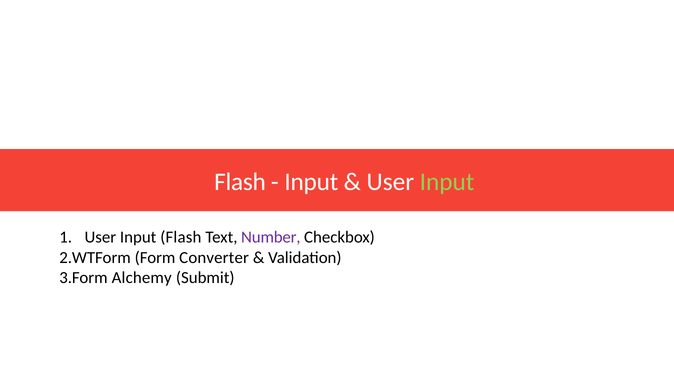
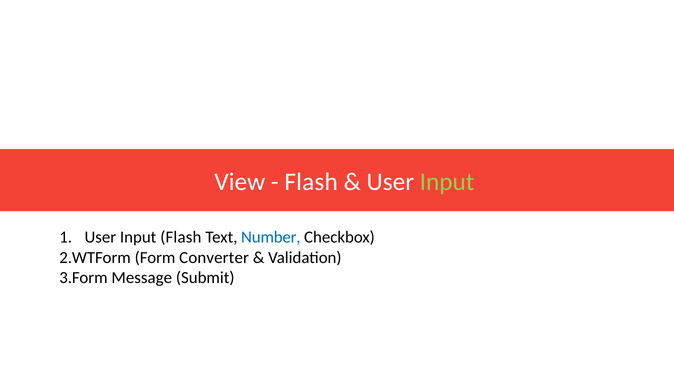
Flash at (240, 182): Flash -> View
Input at (311, 182): Input -> Flash
Number colour: purple -> blue
Alchemy: Alchemy -> Message
